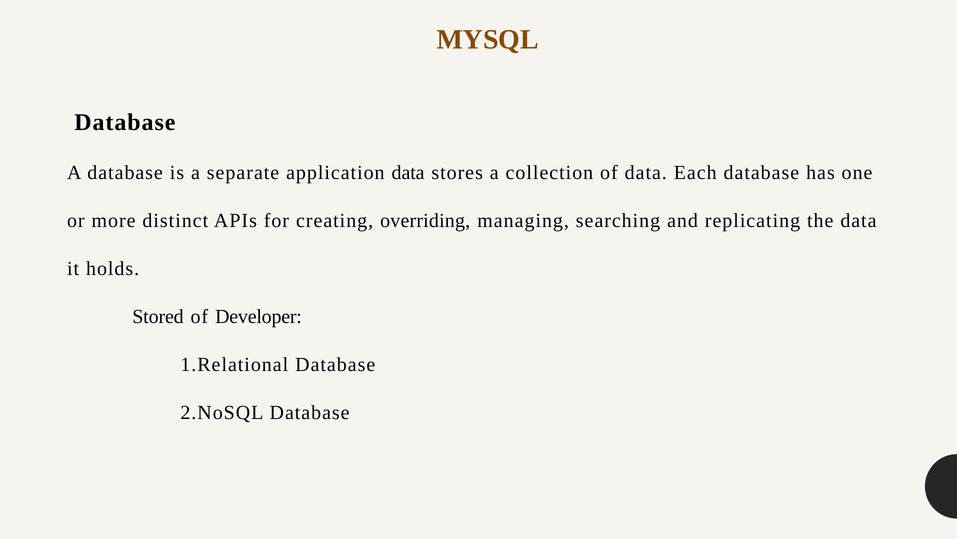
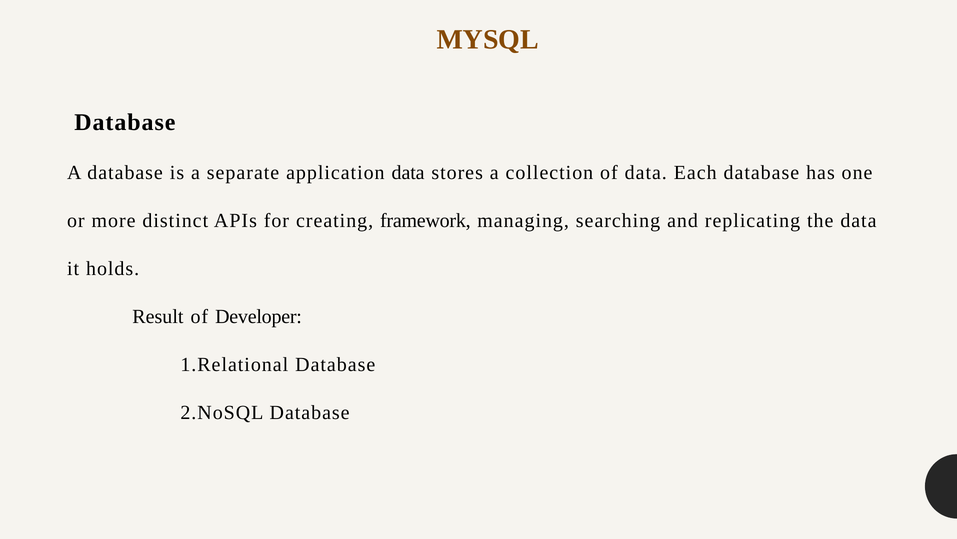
overriding: overriding -> framework
Stored: Stored -> Result
